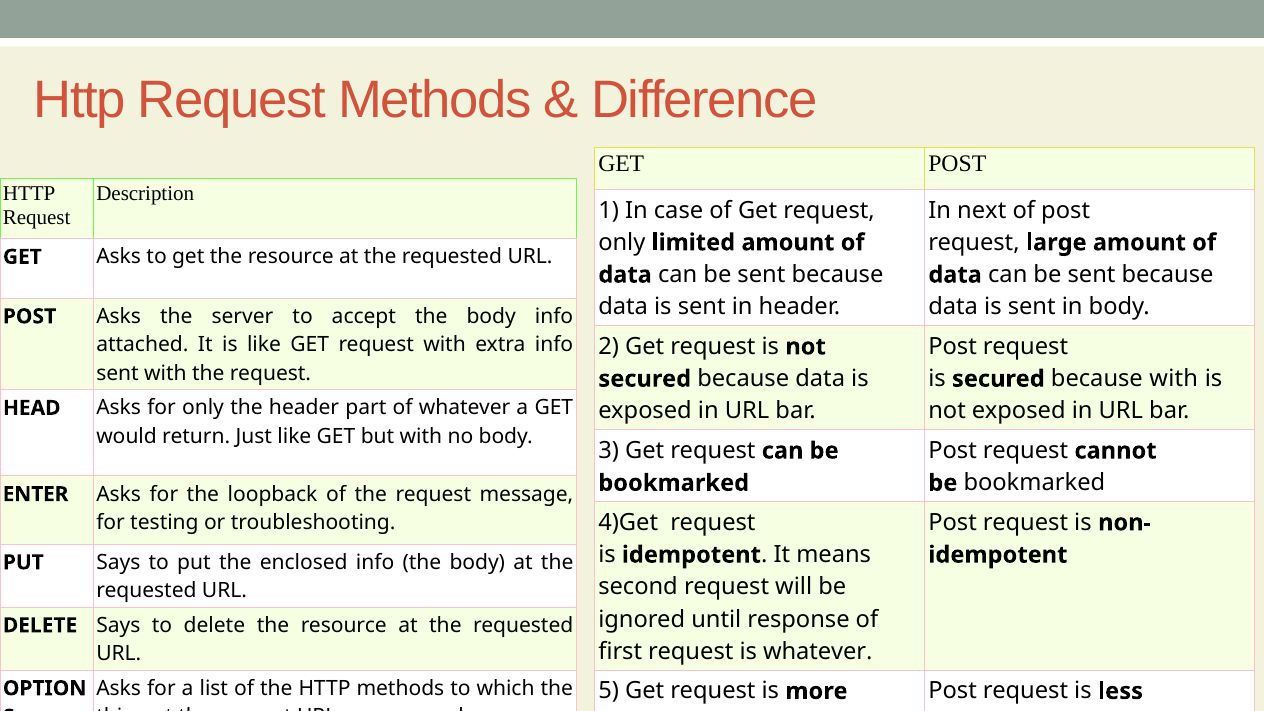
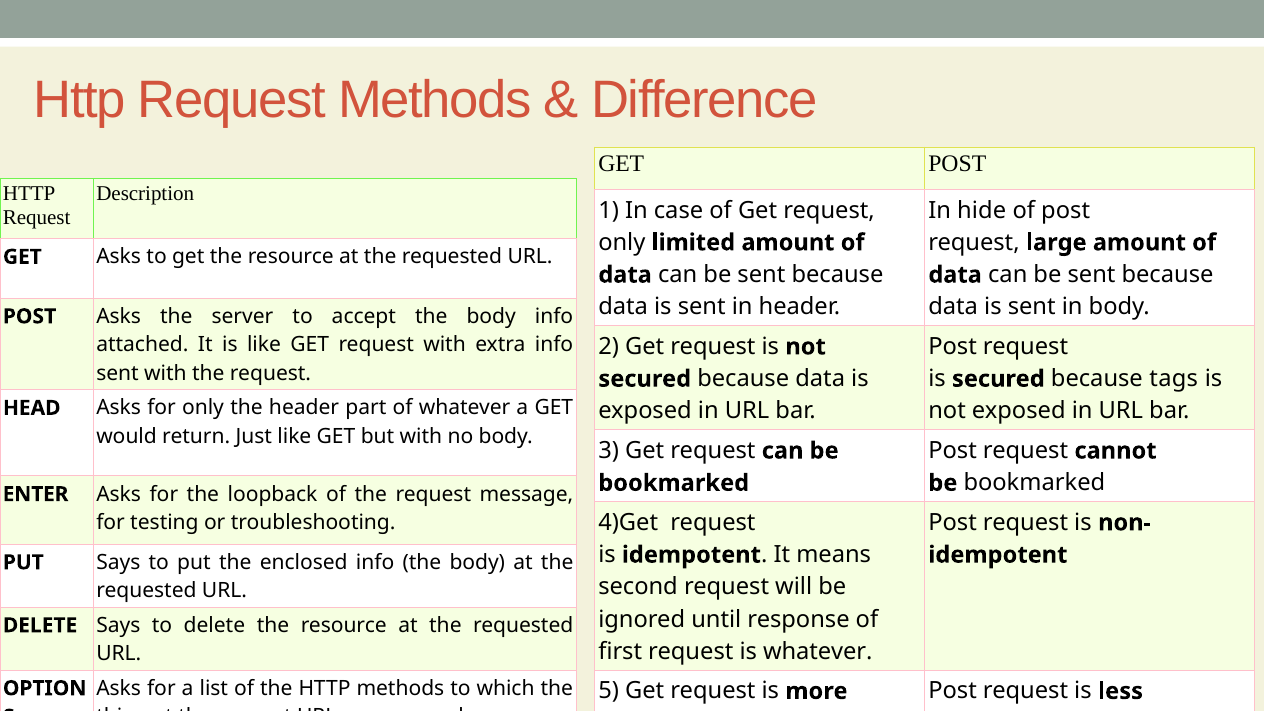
next: next -> hide
because with: with -> tags
